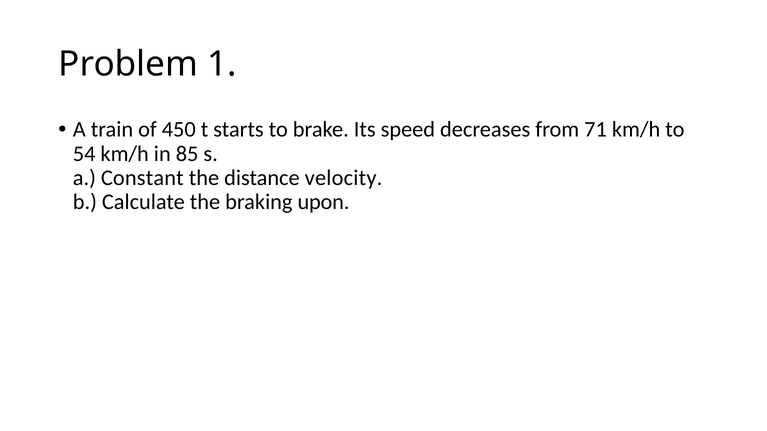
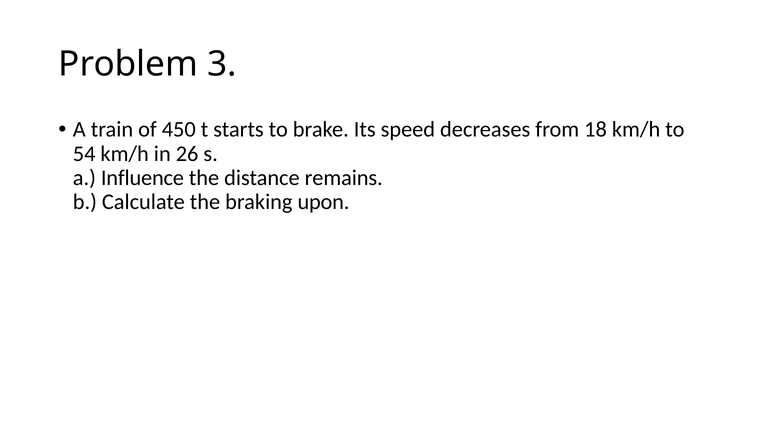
1: 1 -> 3
71: 71 -> 18
85: 85 -> 26
Constant: Constant -> Influence
velocity: velocity -> remains
